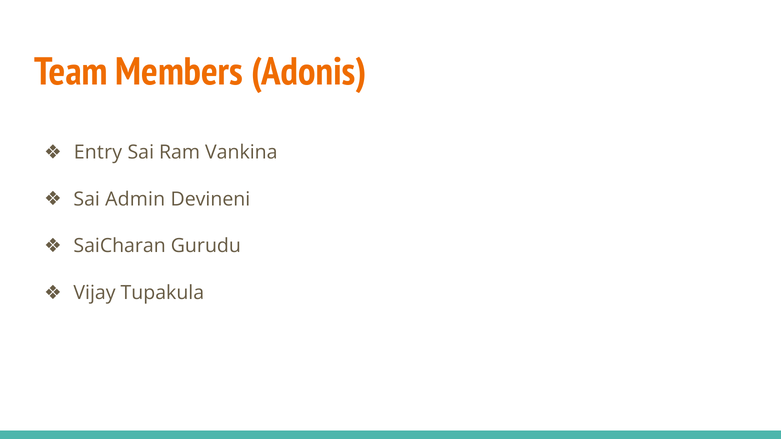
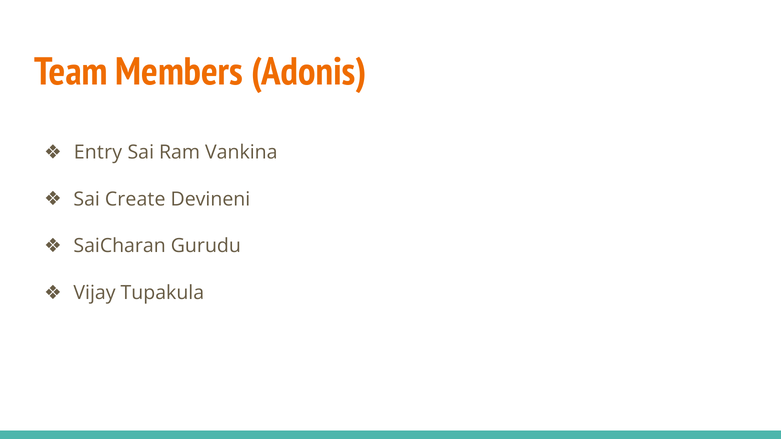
Admin: Admin -> Create
